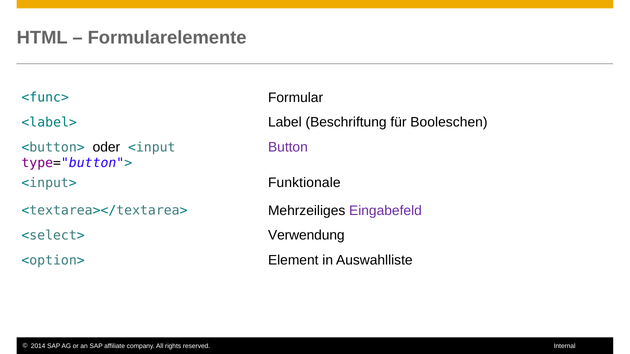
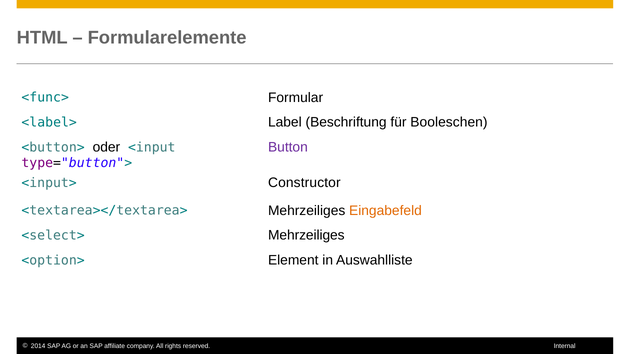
Funktionale: Funktionale -> Constructor
Eingabefeld colour: purple -> orange
<select> Verwendung: Verwendung -> Mehrzeiliges
